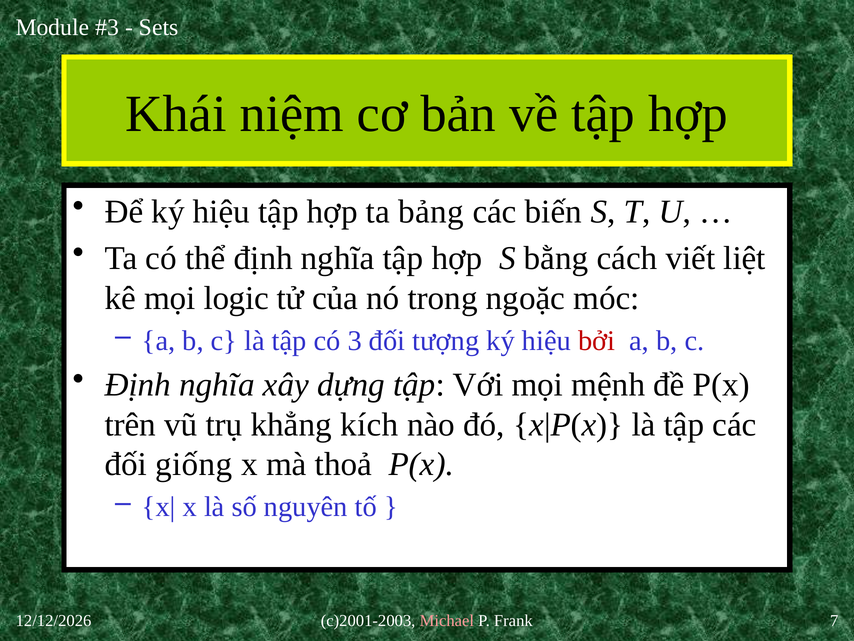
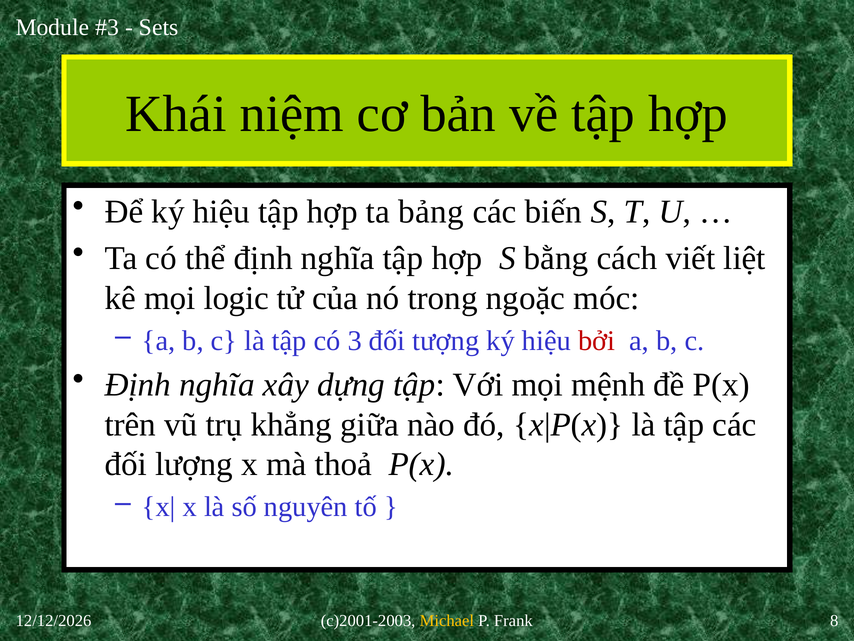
kích: kích -> giữa
giống: giống -> lượng
Michael colour: pink -> yellow
7: 7 -> 8
